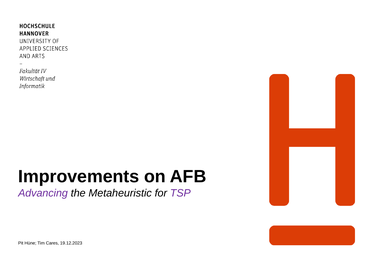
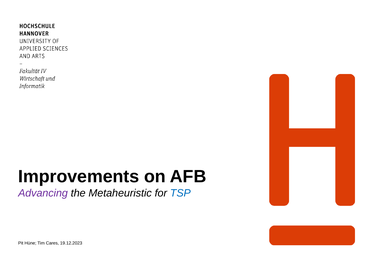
TSP colour: purple -> blue
